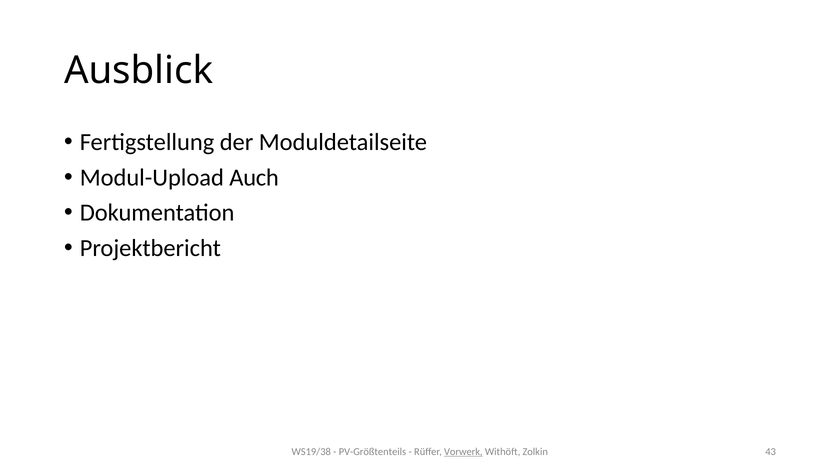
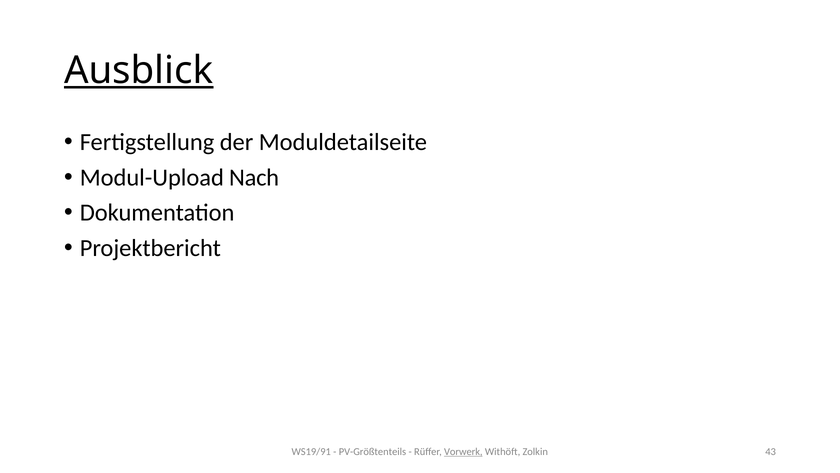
Ausblick underline: none -> present
Auch: Auch -> Nach
WS19/38: WS19/38 -> WS19/91
